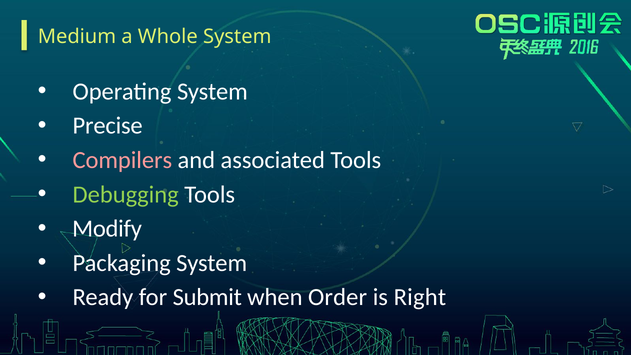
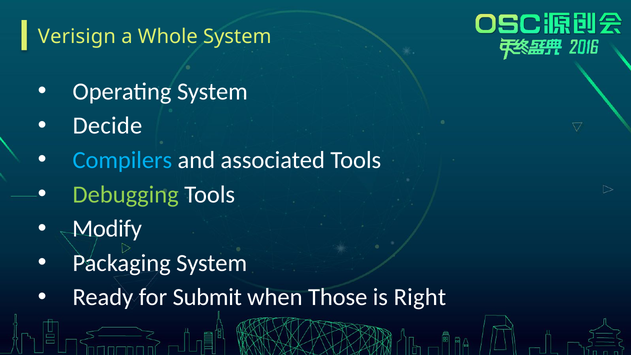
Medium: Medium -> Verisign
Precise: Precise -> Decide
Compilers colour: pink -> light blue
Order: Order -> Those
